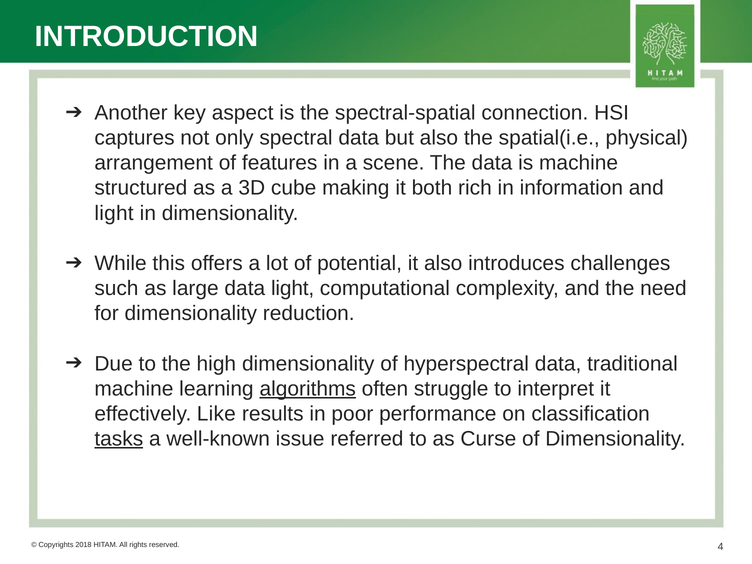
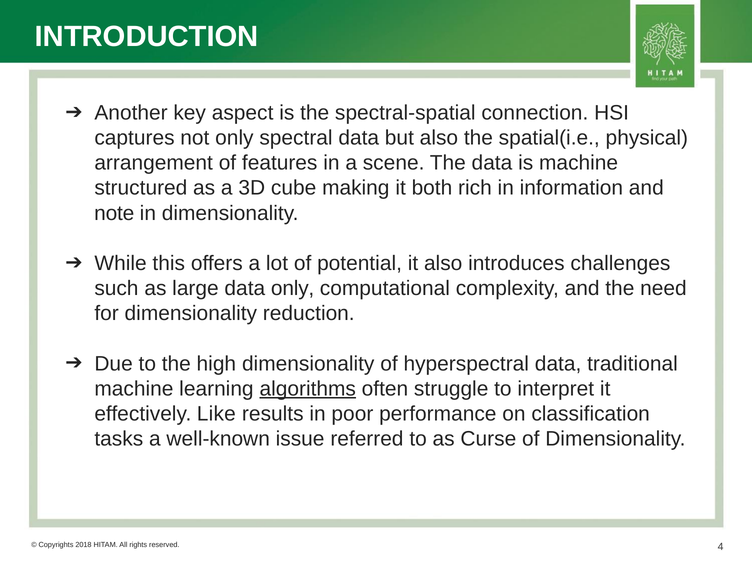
light at (114, 213): light -> note
data light: light -> only
tasks underline: present -> none
